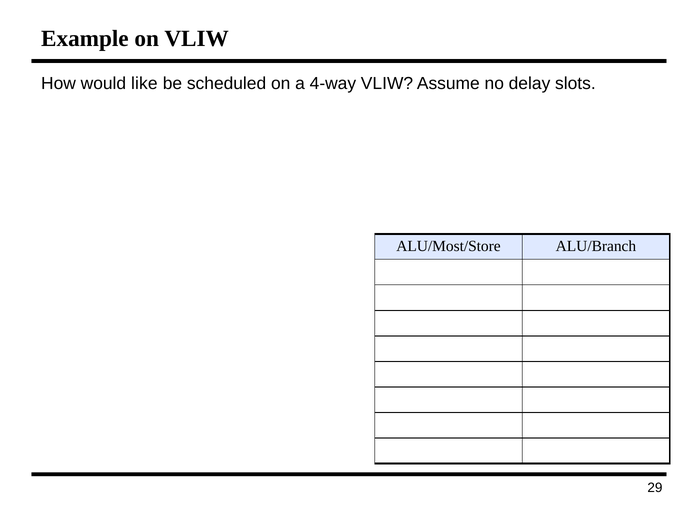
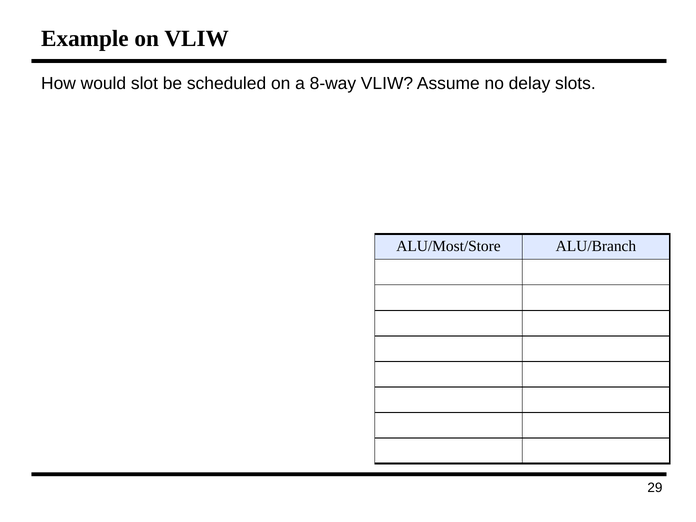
like: like -> slot
4-way: 4-way -> 8-way
